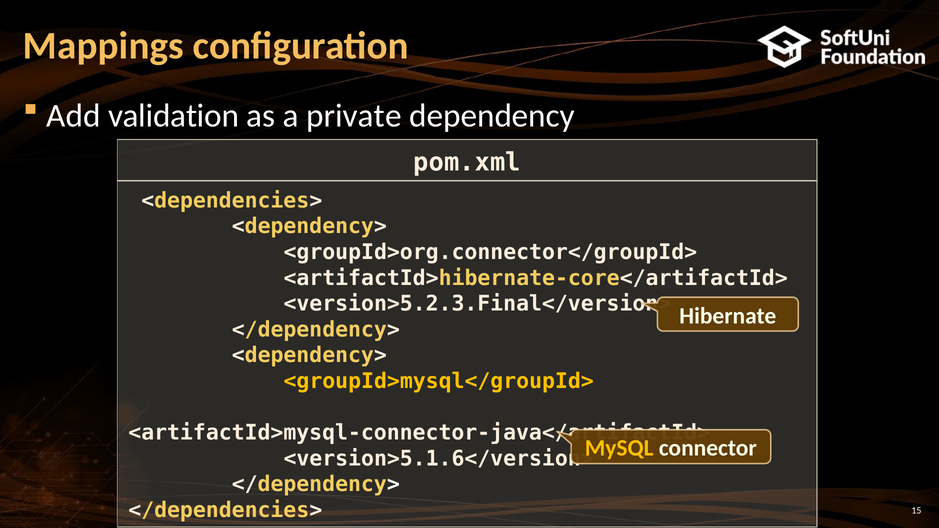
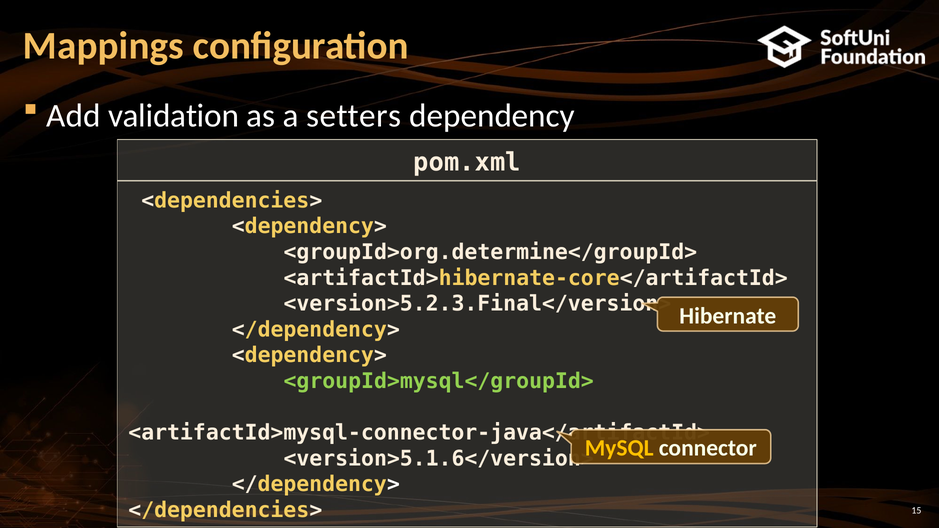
private: private -> setters
<groupId>org.connector</groupId>: <groupId>org.connector</groupId> -> <groupId>org.determine</groupId>
<groupId>mysql</groupId> colour: yellow -> light green
